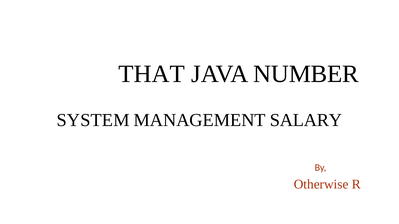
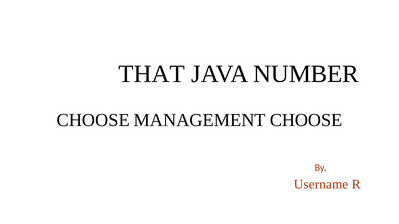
SYSTEM at (93, 120): SYSTEM -> CHOOSE
MANAGEMENT SALARY: SALARY -> CHOOSE
Otherwise: Otherwise -> Username
